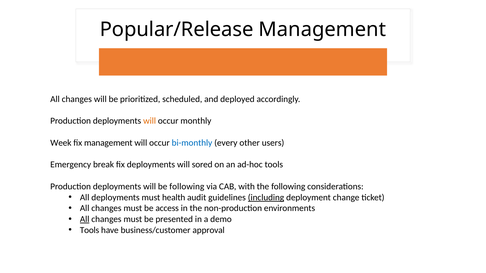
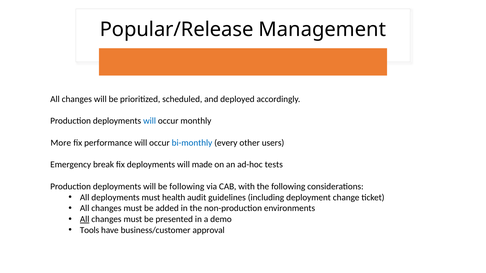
will at (150, 121) colour: orange -> blue
Week: Week -> More
fix management: management -> performance
sored: sored -> made
ad-hoc tools: tools -> tests
including underline: present -> none
access: access -> added
